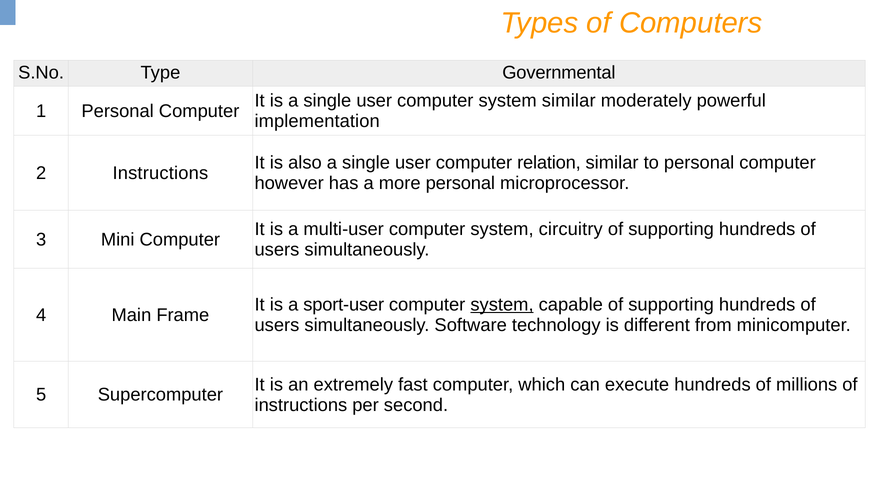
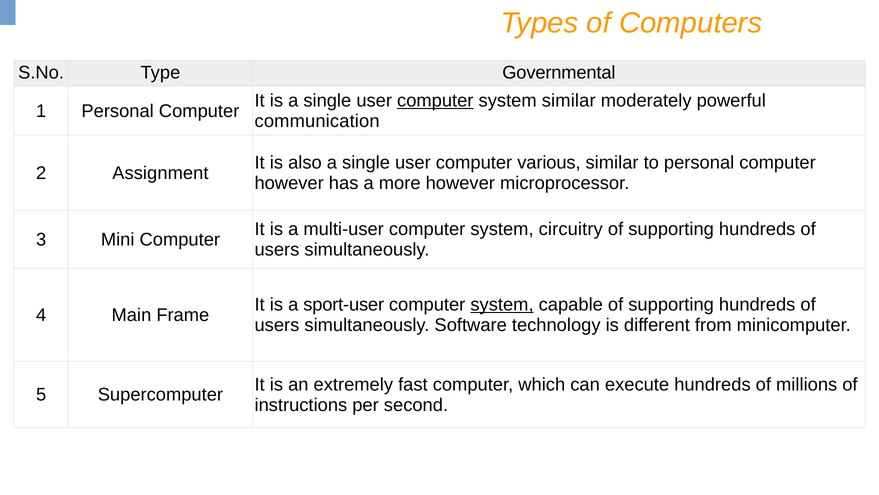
computer at (435, 101) underline: none -> present
implementation: implementation -> communication
relation: relation -> various
2 Instructions: Instructions -> Assignment
more personal: personal -> however
